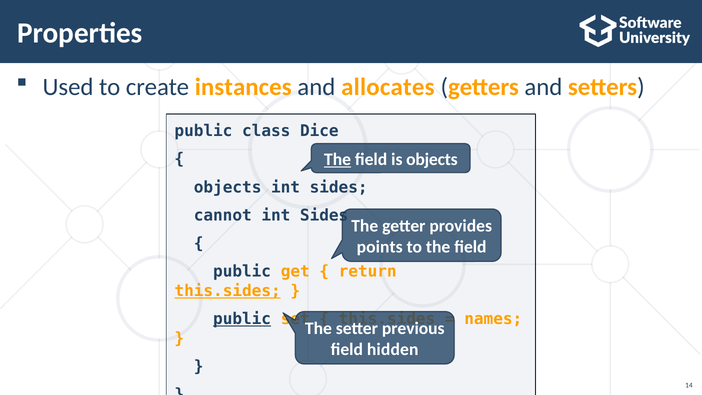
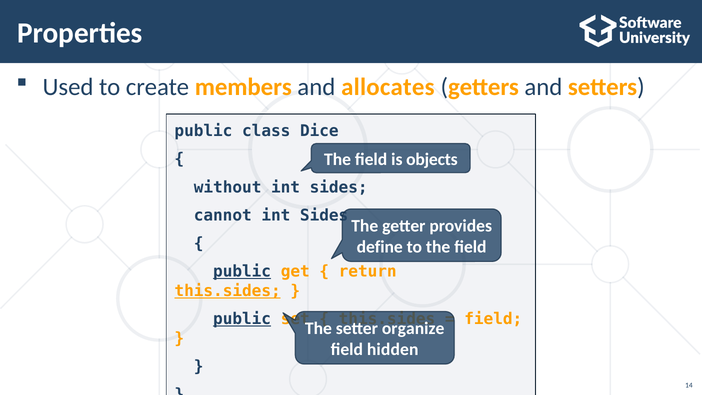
instances: instances -> members
The at (338, 159) underline: present -> none
objects at (228, 187): objects -> without
points: points -> define
public at (242, 271) underline: none -> present
names at (493, 319): names -> field
previous: previous -> organize
